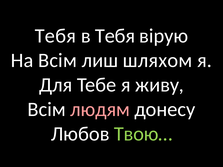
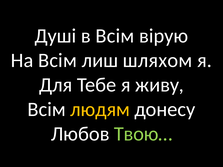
Тебя at (55, 36): Тебя -> Душі
в Тебя: Тебя -> Всім
людям colour: pink -> yellow
